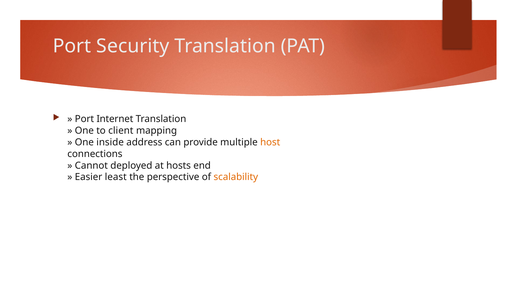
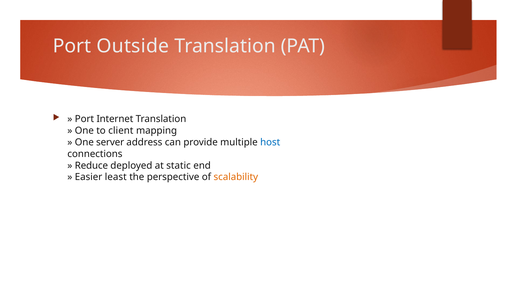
Security: Security -> Outside
inside: inside -> server
host colour: orange -> blue
Cannot: Cannot -> Reduce
hosts: hosts -> static
